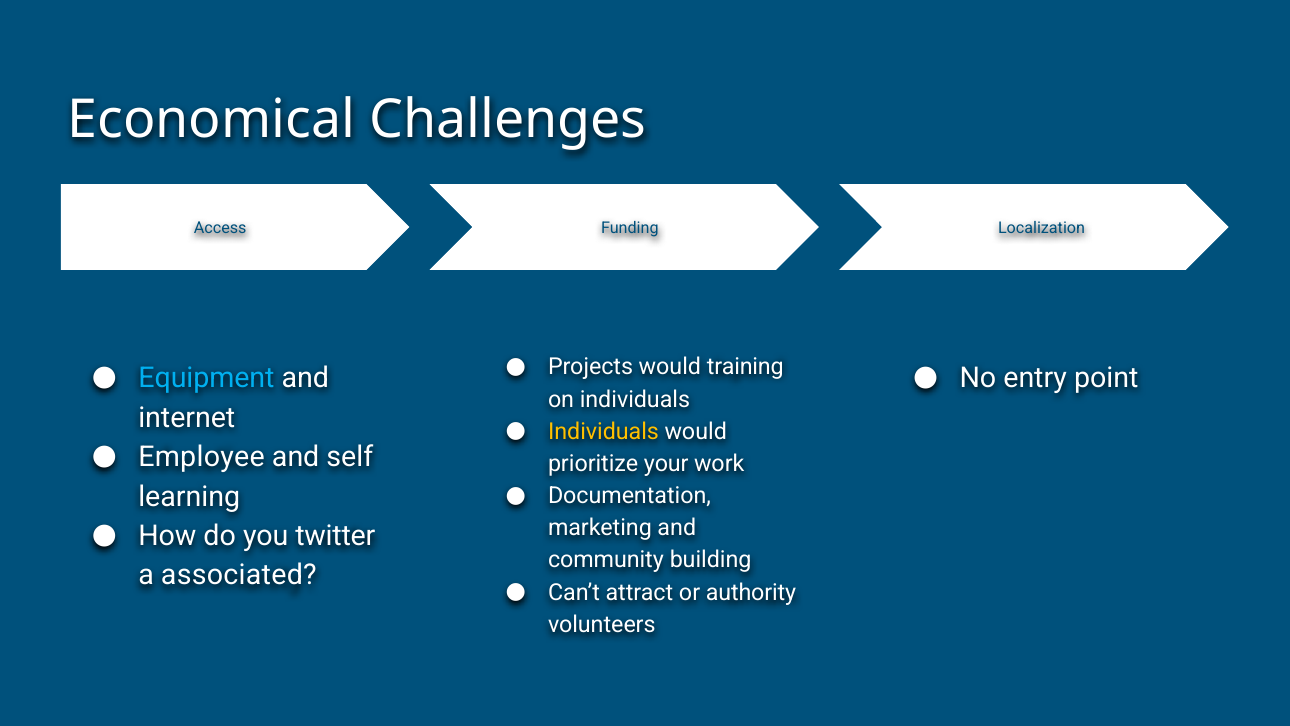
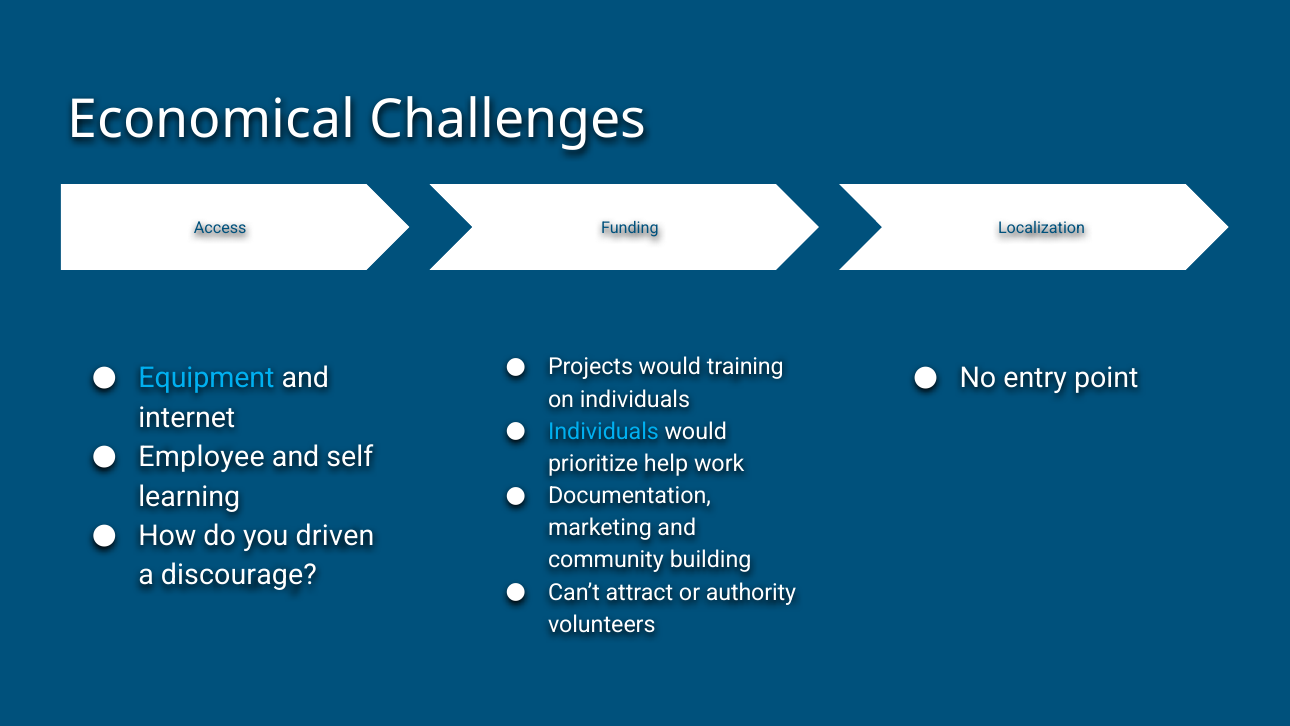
Individuals at (604, 431) colour: yellow -> light blue
your: your -> help
twitter: twitter -> driven
associated: associated -> discourage
